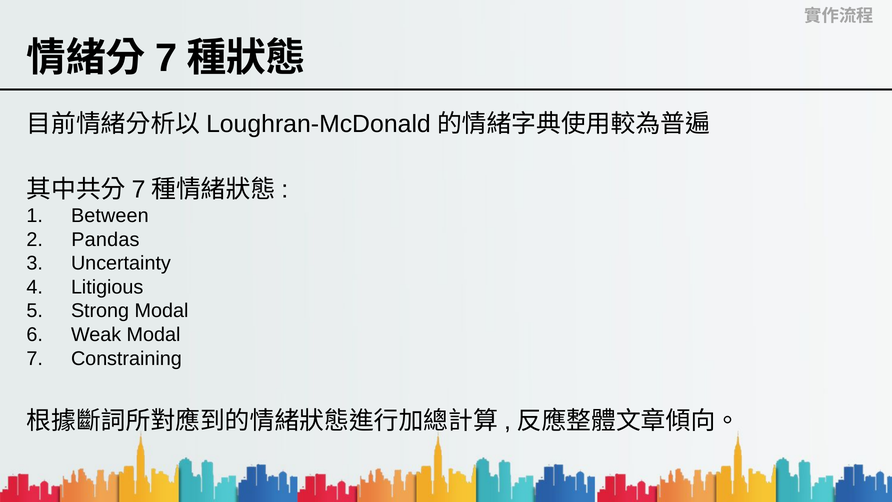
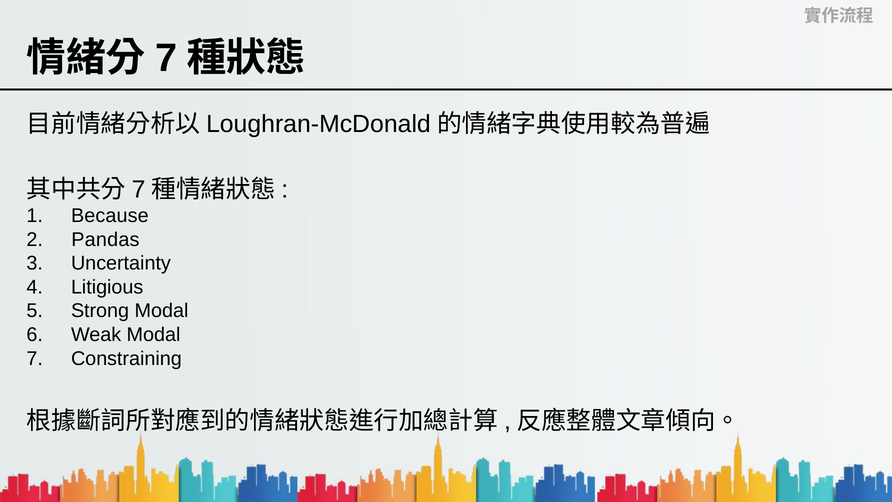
Between: Between -> Because
